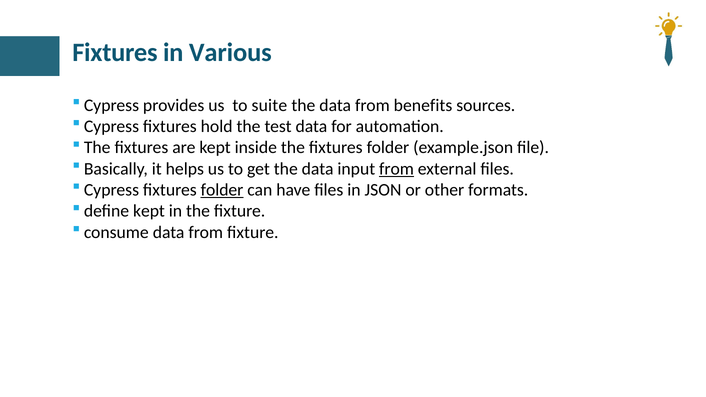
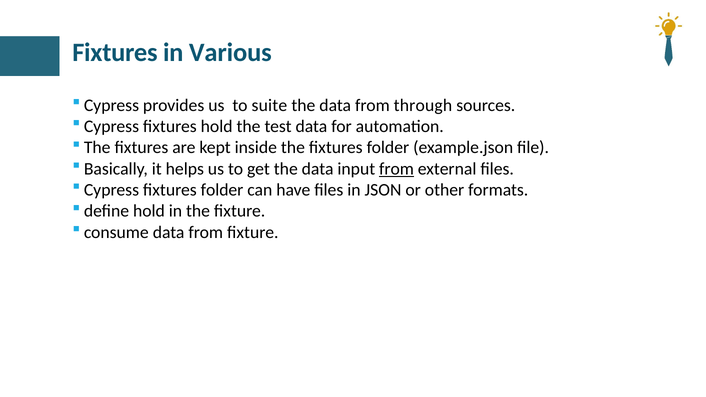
benefits: benefits -> through
folder at (222, 190) underline: present -> none
define kept: kept -> hold
